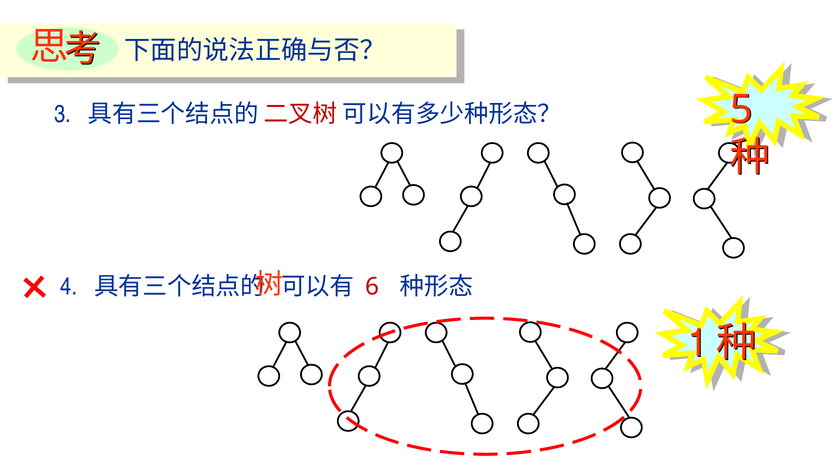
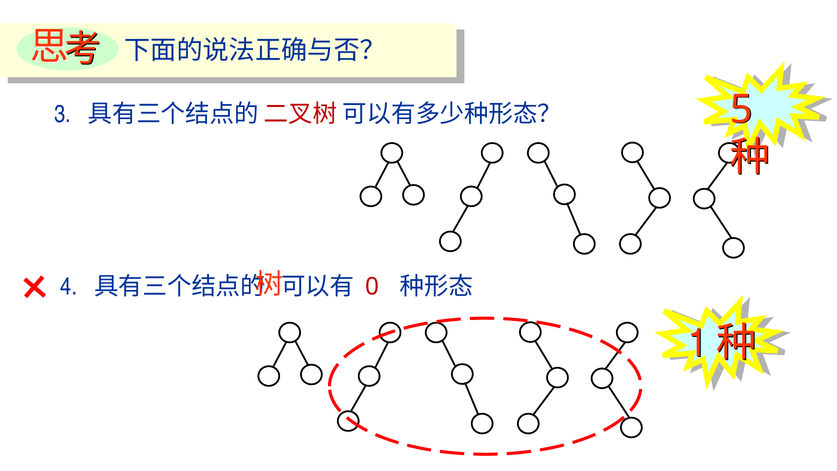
6: 6 -> 0
